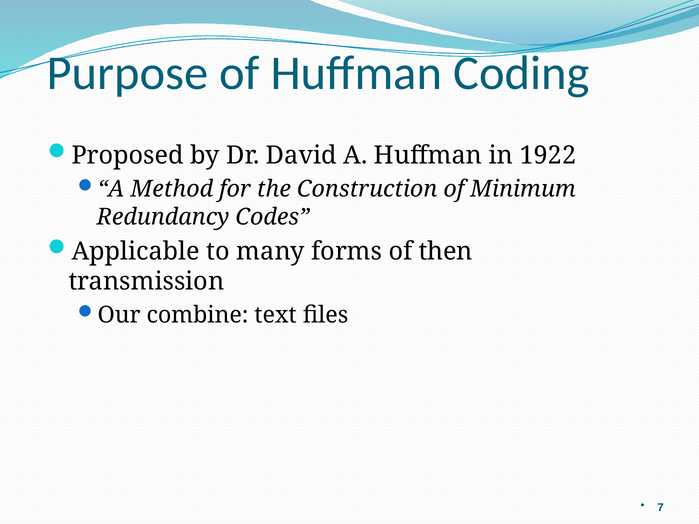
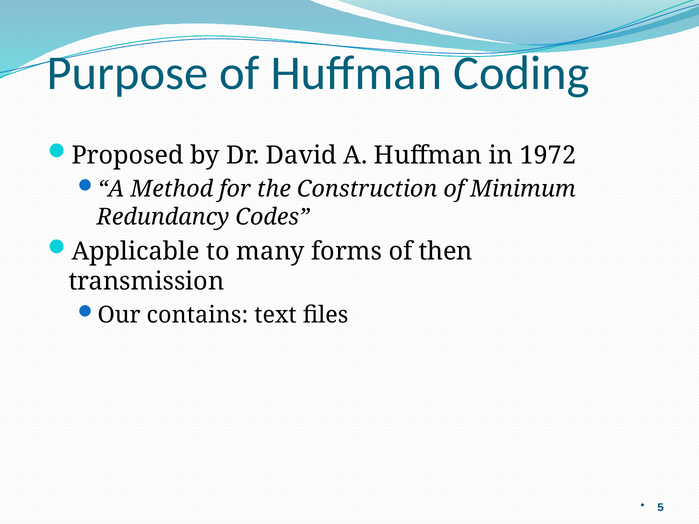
1922: 1922 -> 1972
combine: combine -> contains
7: 7 -> 5
